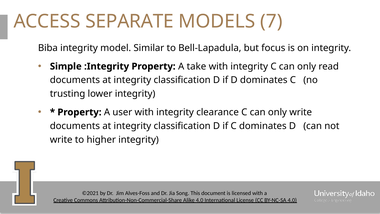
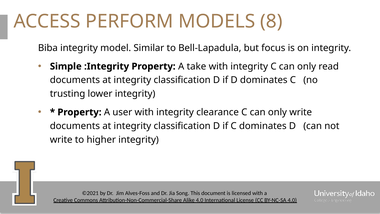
SEPARATE: SEPARATE -> PERFORM
7: 7 -> 8
